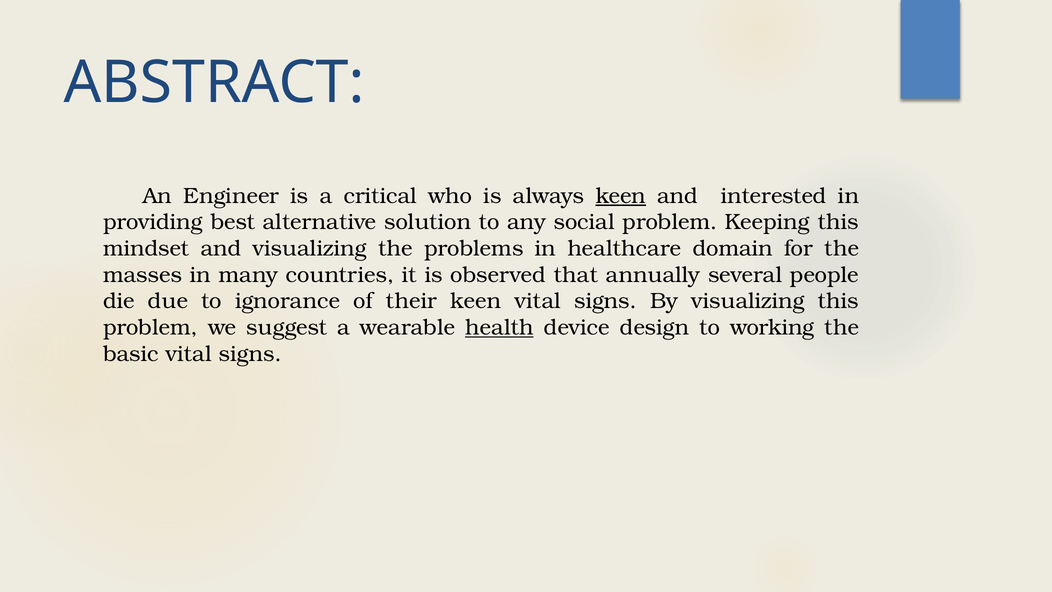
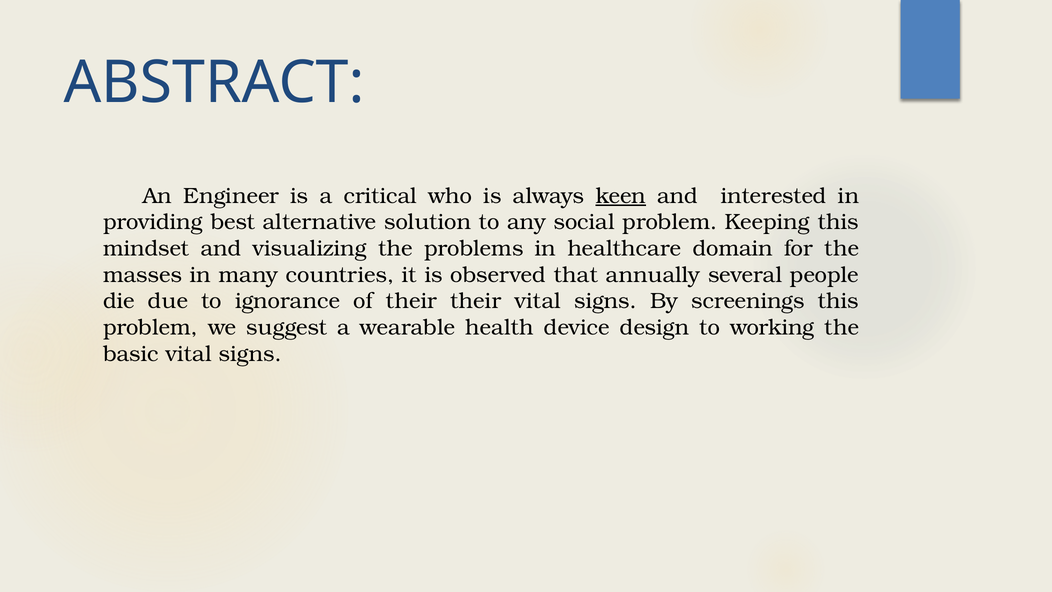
their keen: keen -> their
By visualizing: visualizing -> screenings
health underline: present -> none
